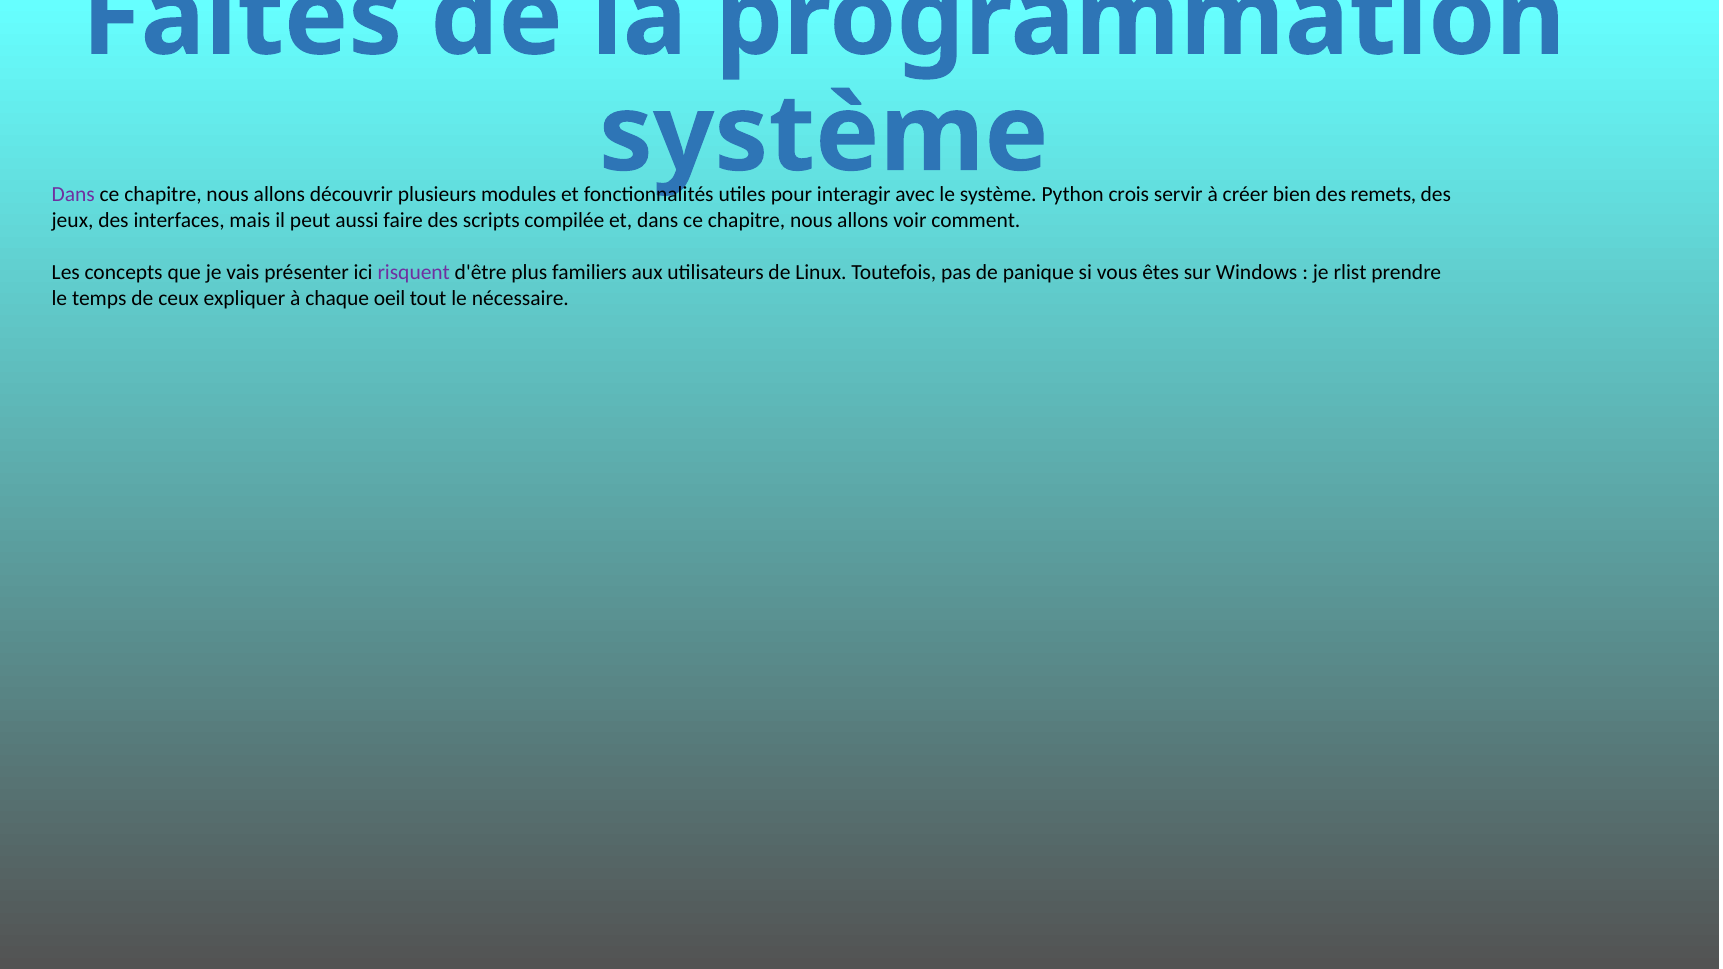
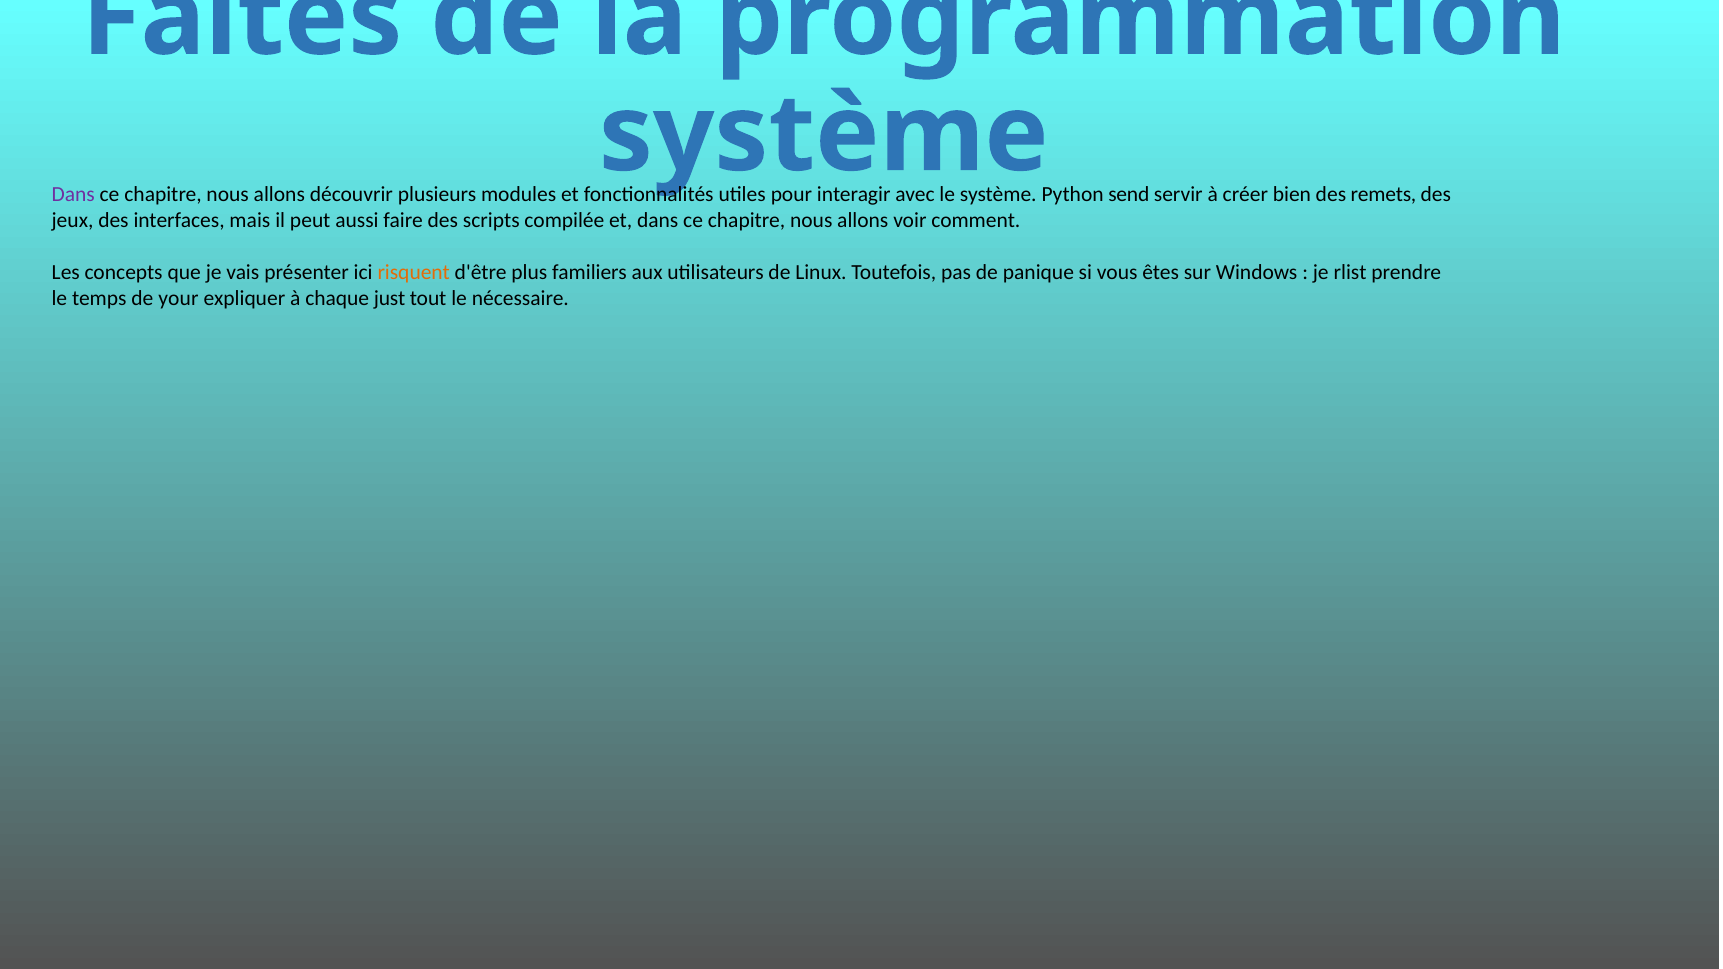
crois: crois -> send
risquent colour: purple -> orange
ceux: ceux -> your
oeil: oeil -> just
